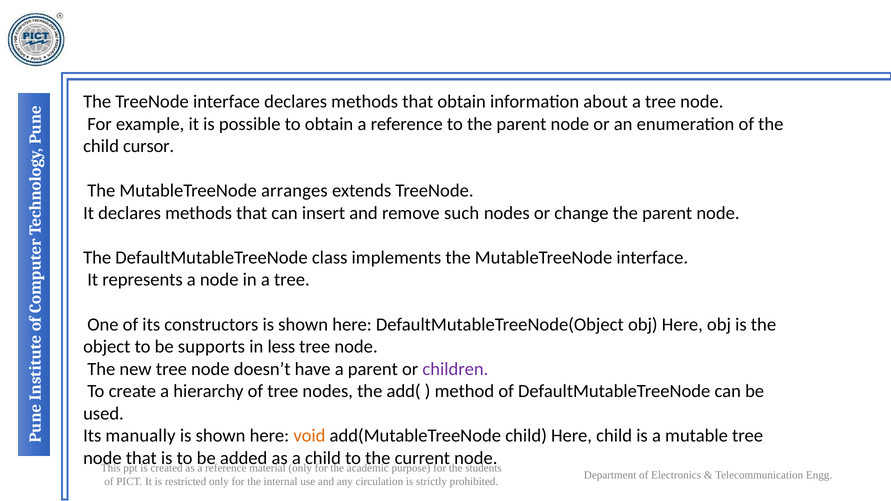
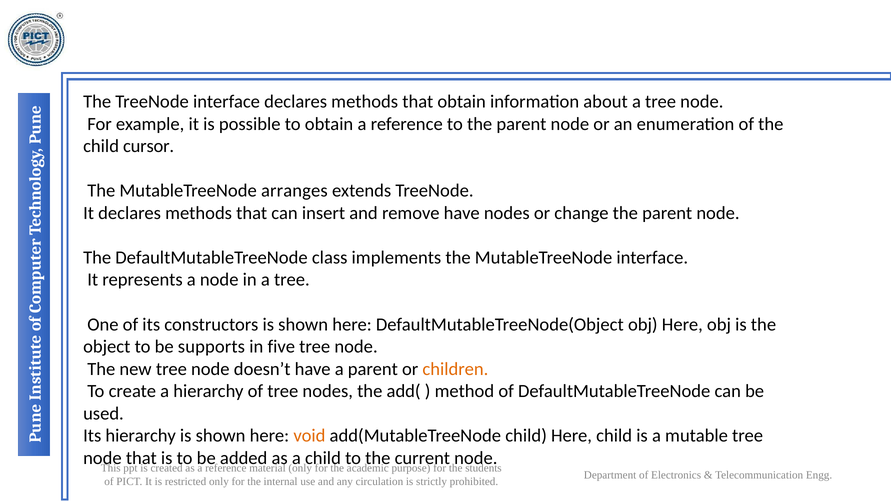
remove such: such -> have
less: less -> five
children colour: purple -> orange
Its manually: manually -> hierarchy
